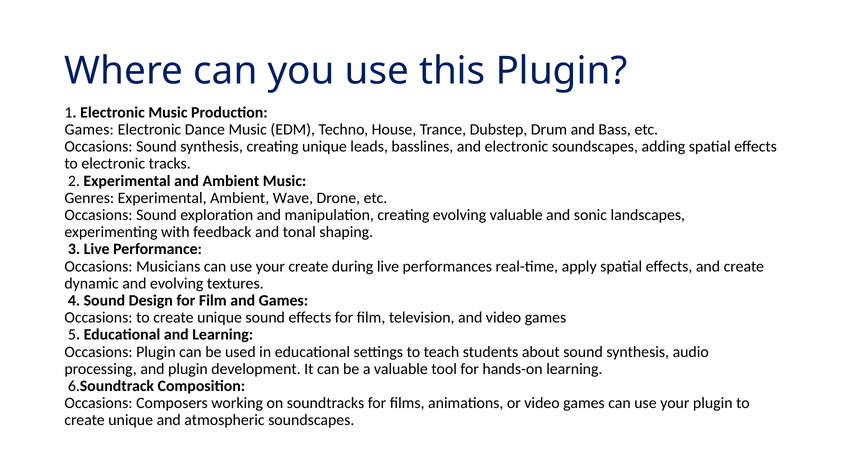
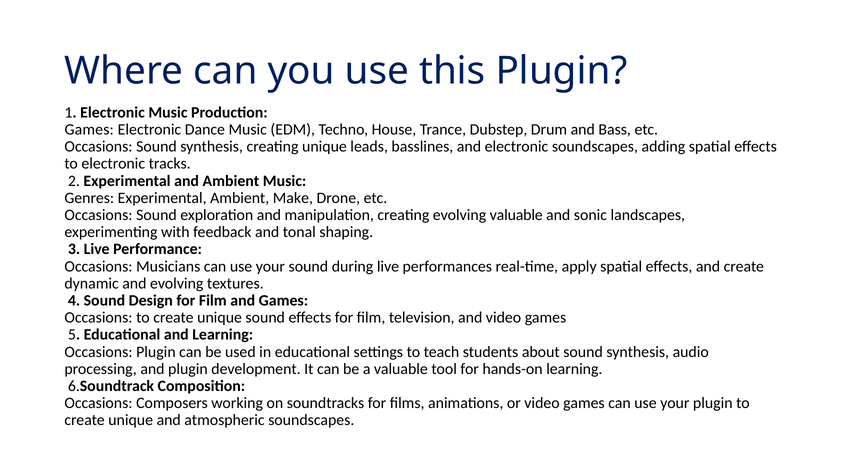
Wave: Wave -> Make
your create: create -> sound
